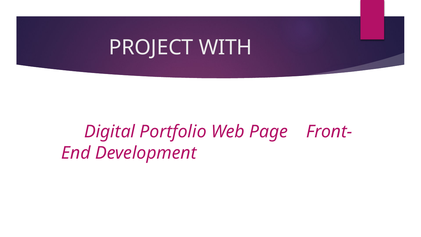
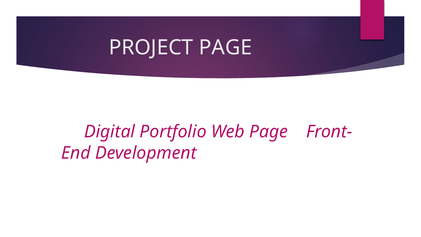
PROJECT WITH: WITH -> PAGE
